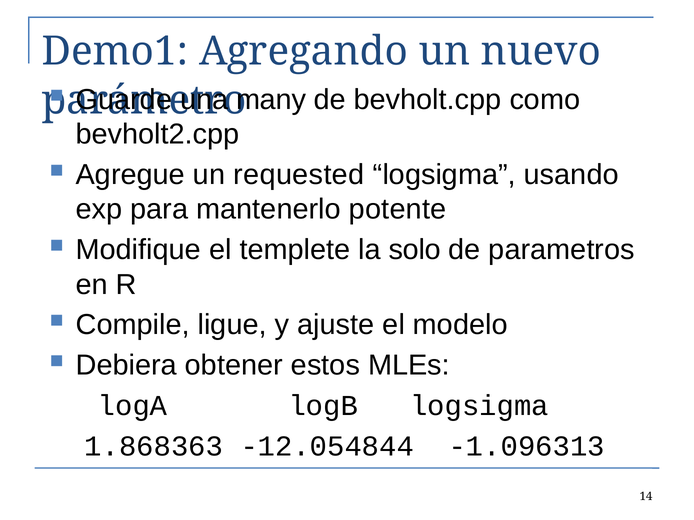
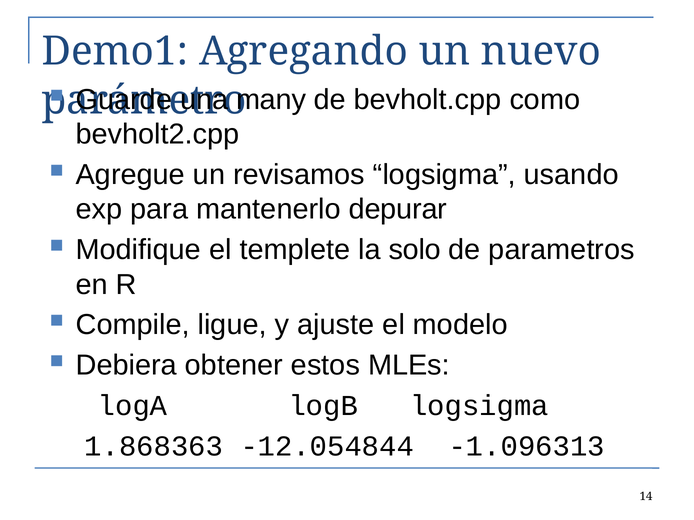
requested: requested -> revisamos
potente: potente -> depurar
